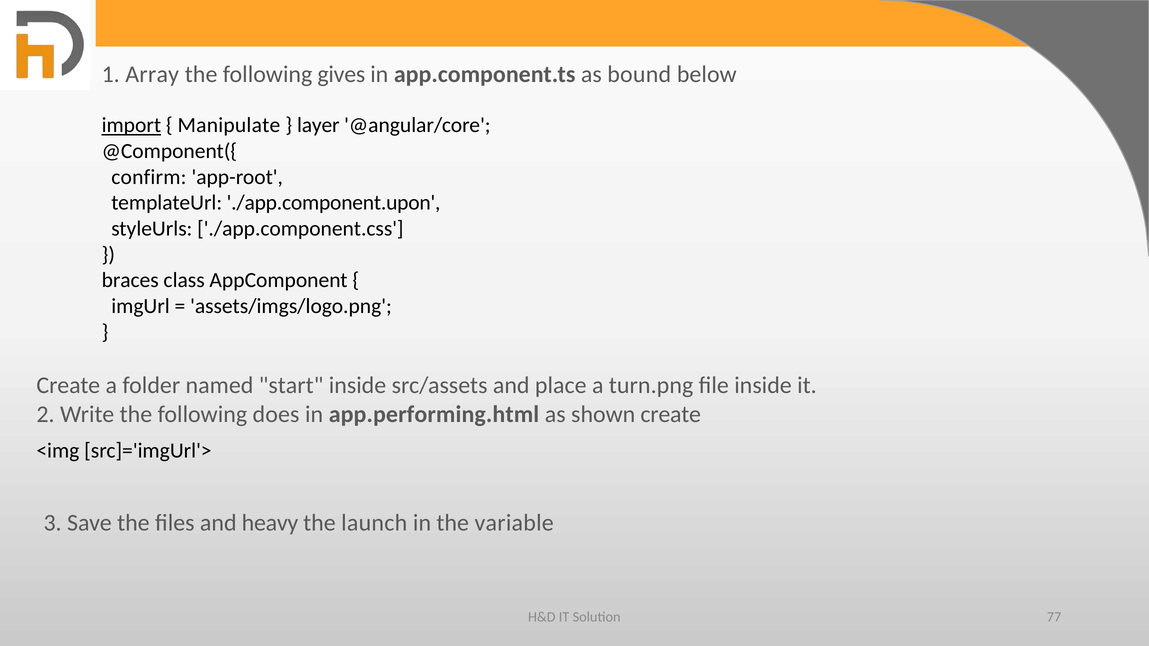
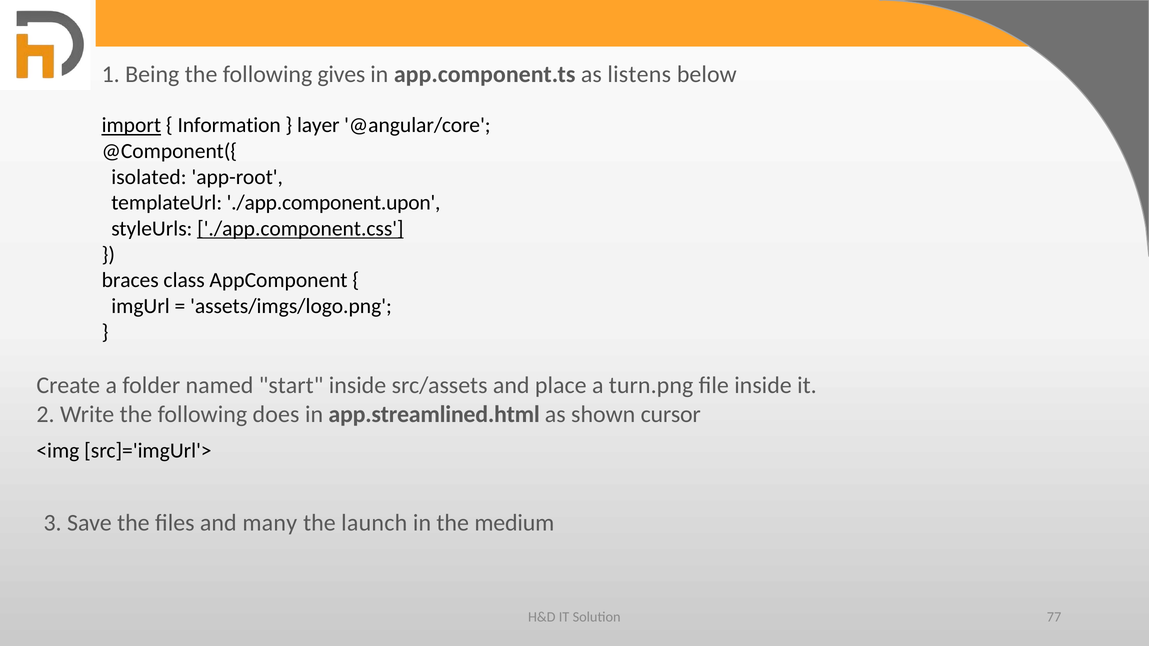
Array: Array -> Being
bound: bound -> listens
Manipulate: Manipulate -> Information
confirm: confirm -> isolated
./app.component.css underline: none -> present
app.performing.html: app.performing.html -> app.streamlined.html
shown create: create -> cursor
heavy: heavy -> many
variable: variable -> medium
